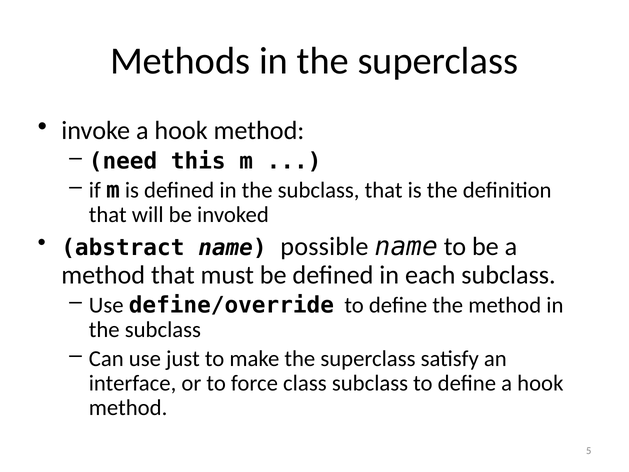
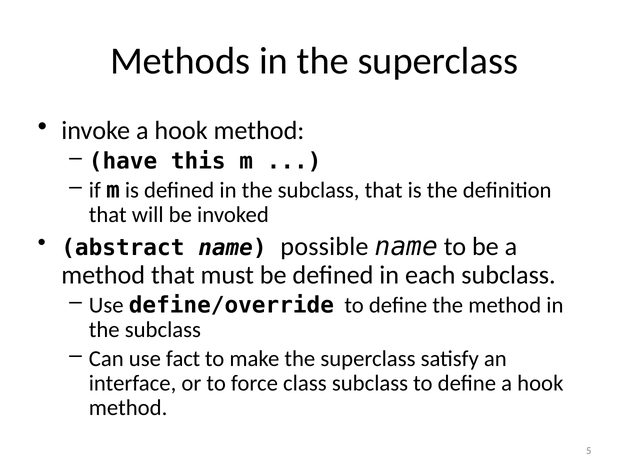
need: need -> have
just: just -> fact
